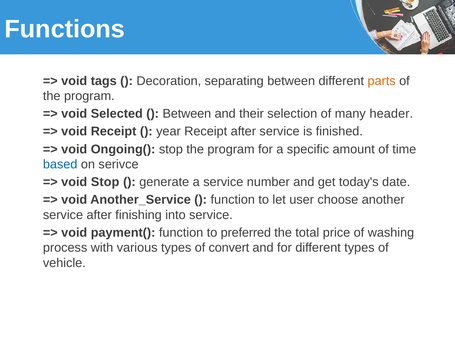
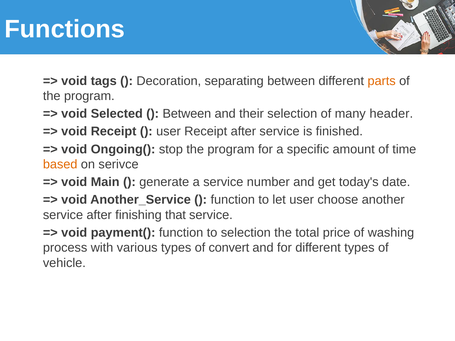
year at (168, 132): year -> user
based colour: blue -> orange
void Stop: Stop -> Main
into: into -> that
to preferred: preferred -> selection
